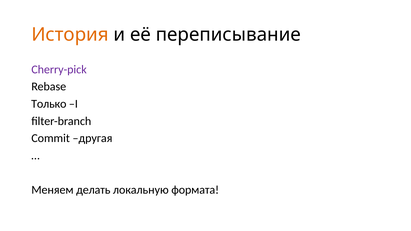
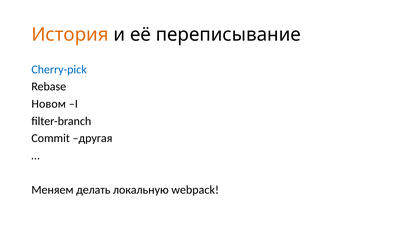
Cherry-pick colour: purple -> blue
Только: Только -> Новом
формата: формата -> webpack
